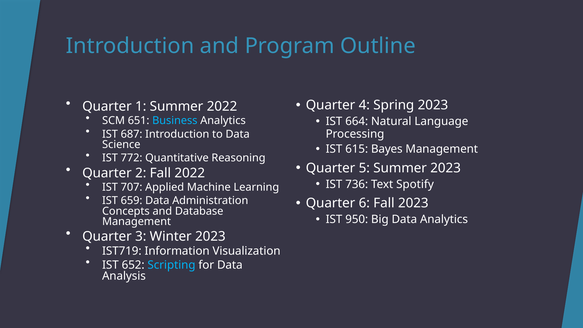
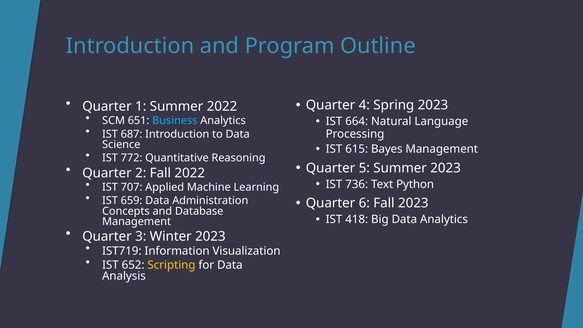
Spotify: Spotify -> Python
950: 950 -> 418
Scripting colour: light blue -> yellow
